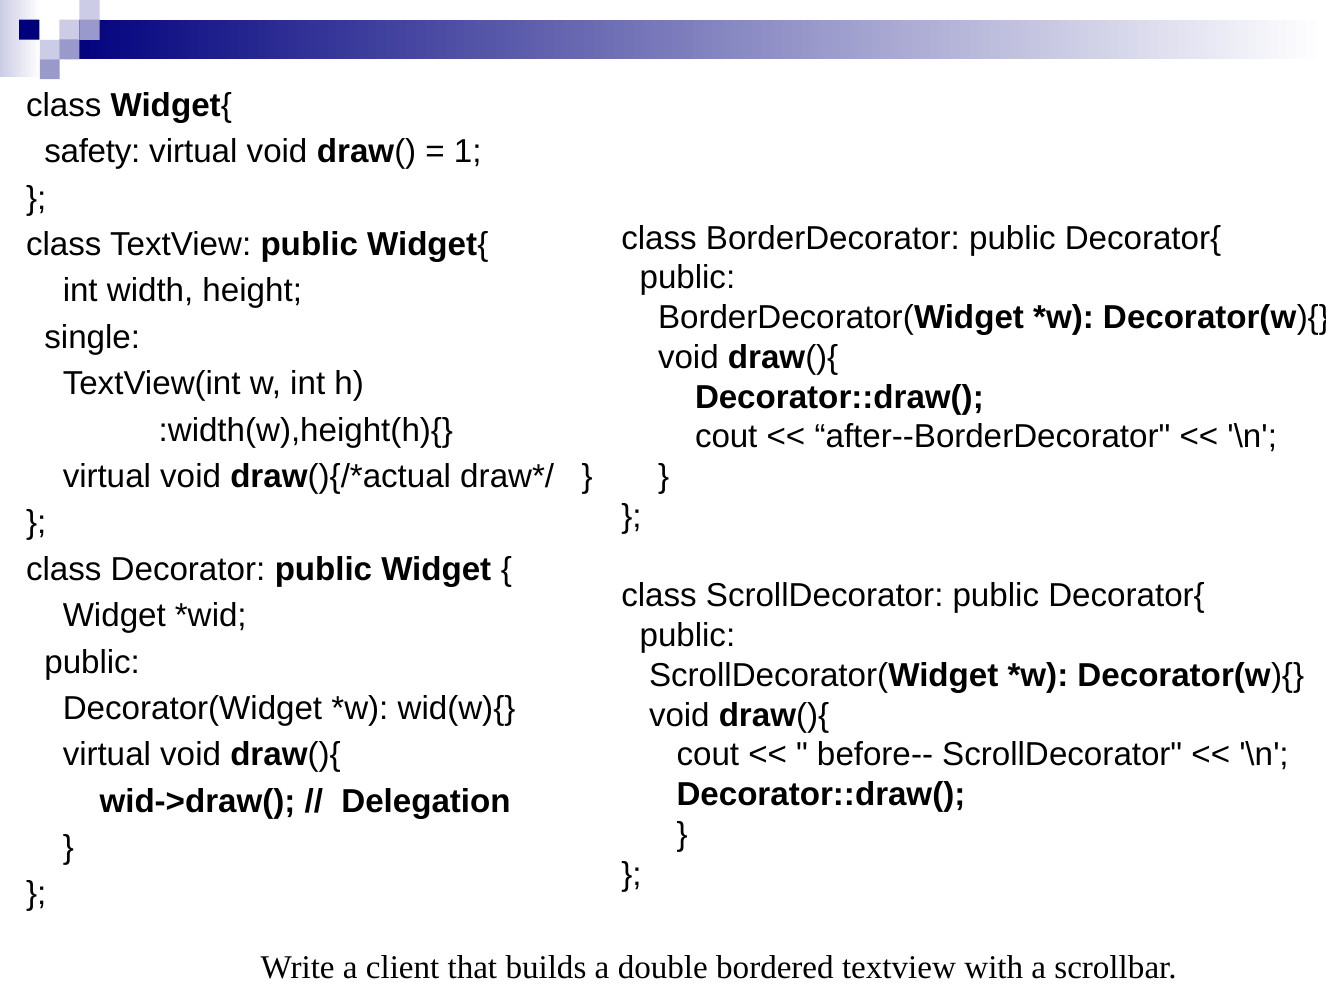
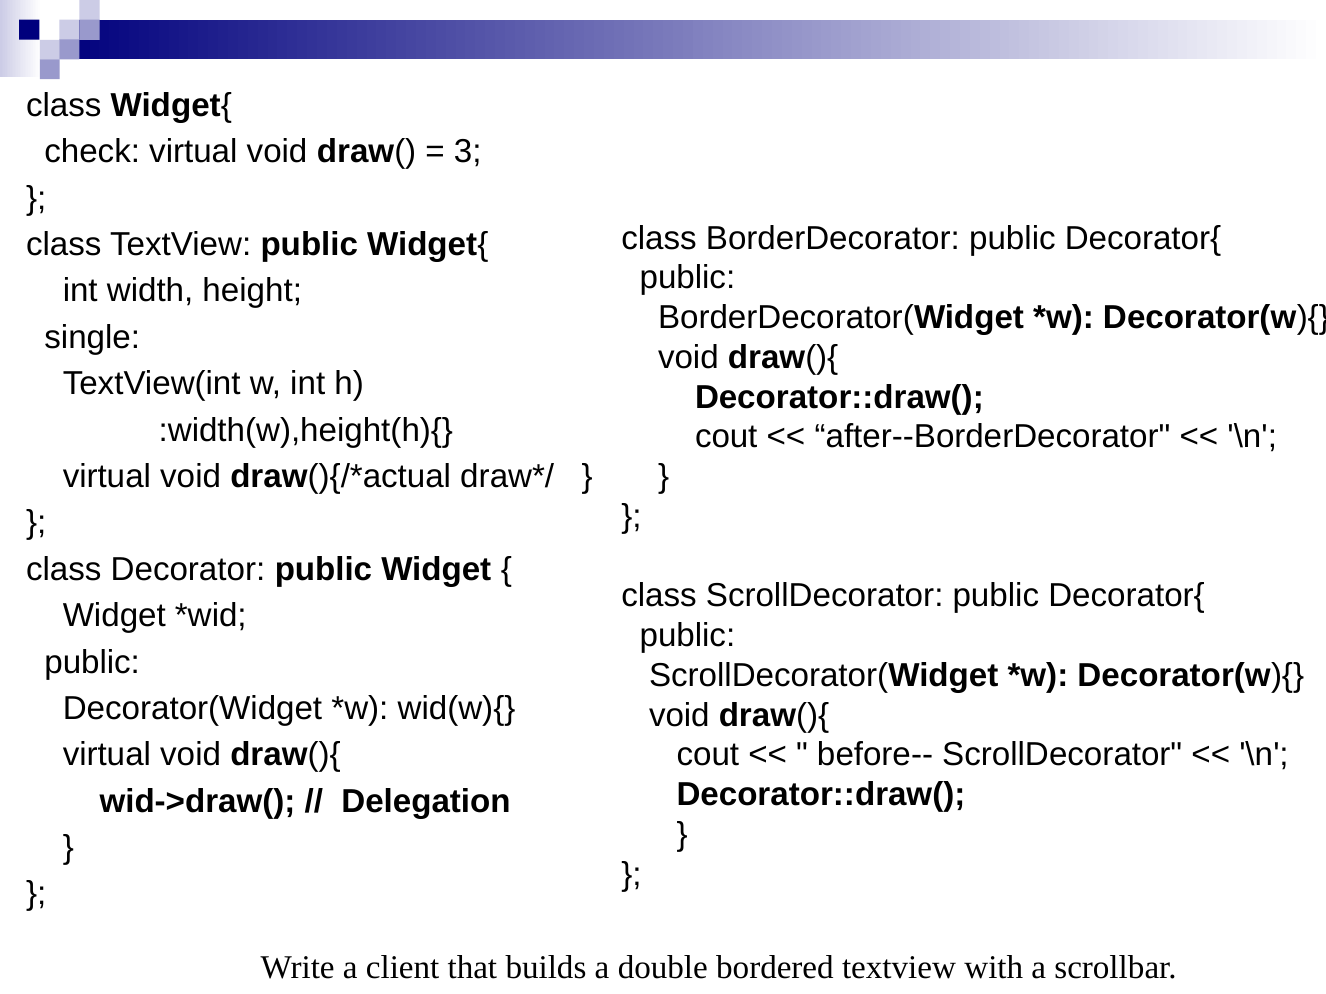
safety: safety -> check
1: 1 -> 3
